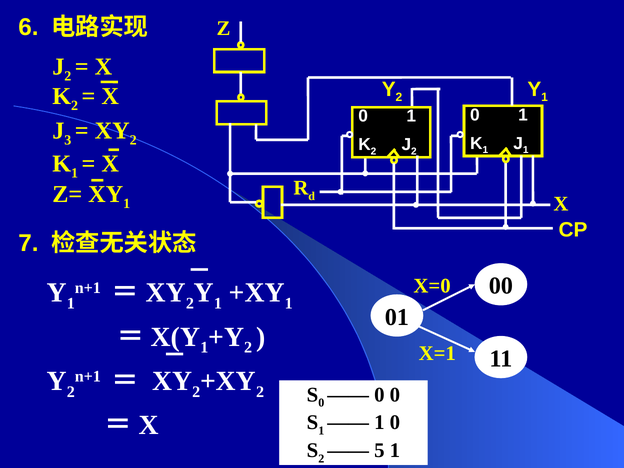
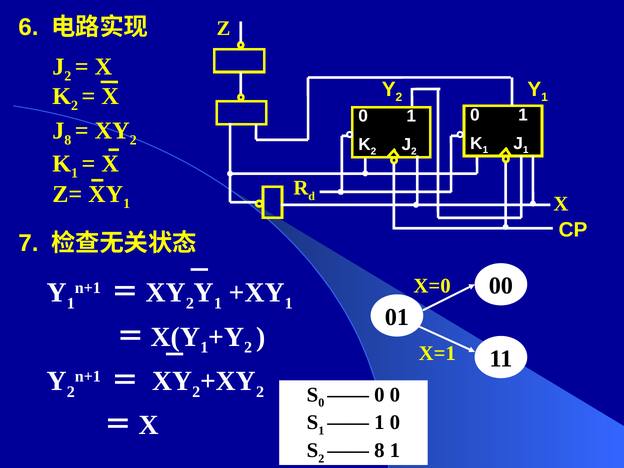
3 at (68, 140): 3 -> 8
5 at (379, 451): 5 -> 8
